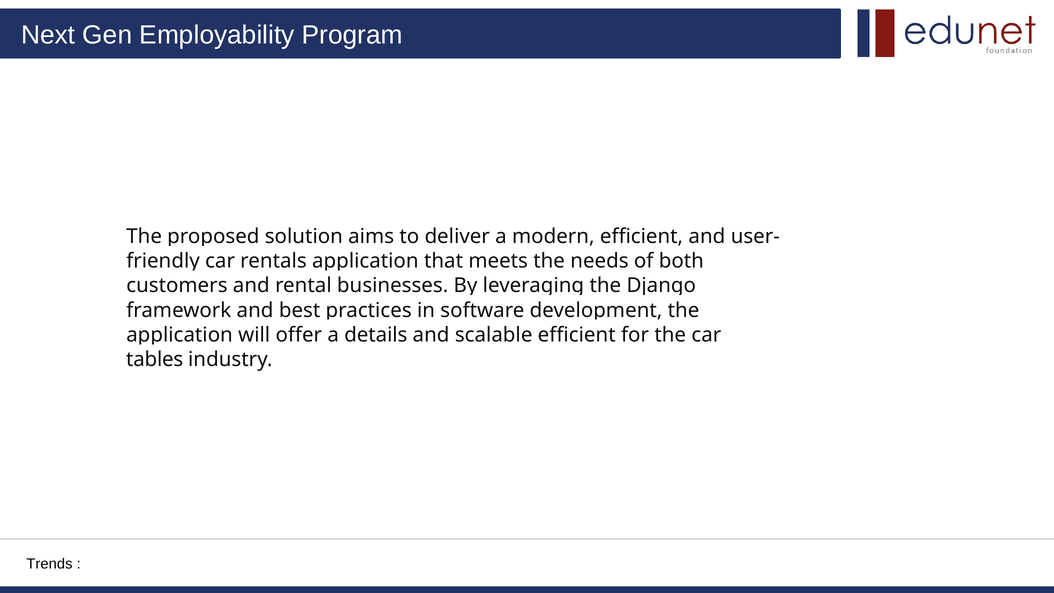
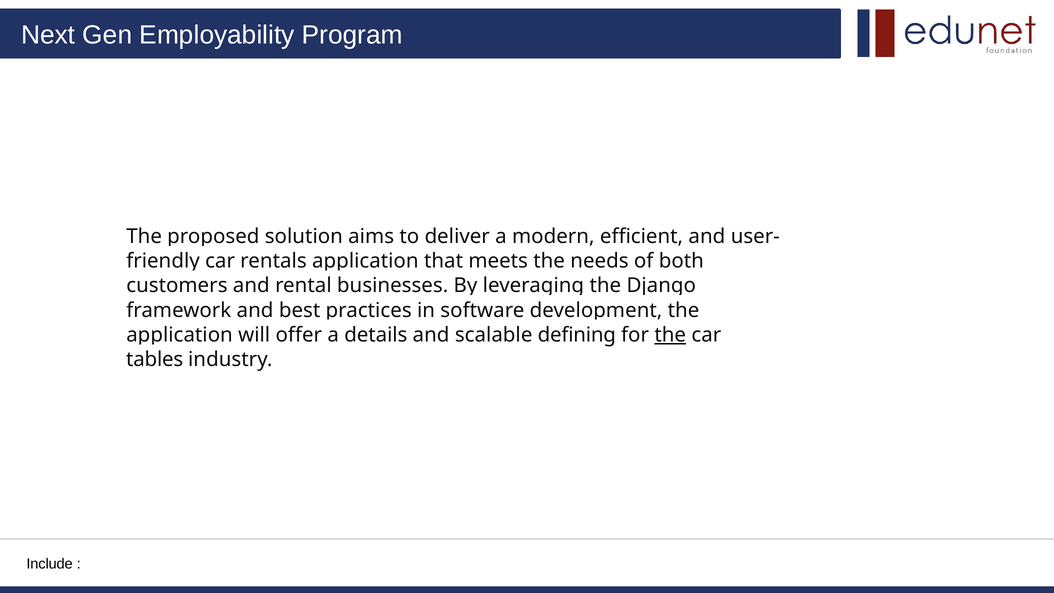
scalable efficient: efficient -> defining
the at (670, 335) underline: none -> present
Trends: Trends -> Include
